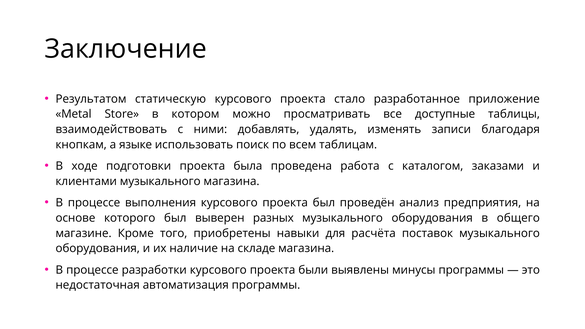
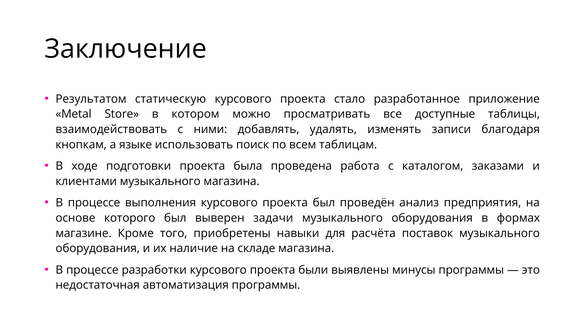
разных: разных -> задачи
общего: общего -> формах
